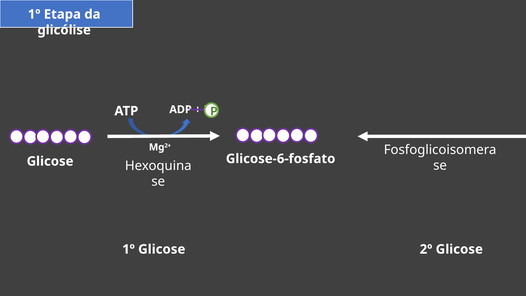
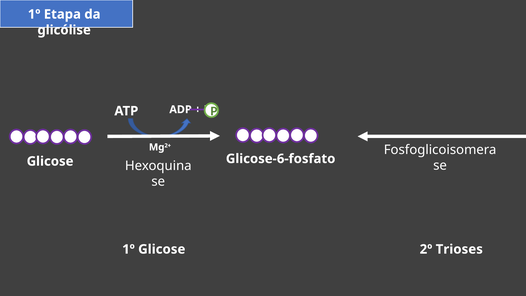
2º Glicose: Glicose -> Trioses
